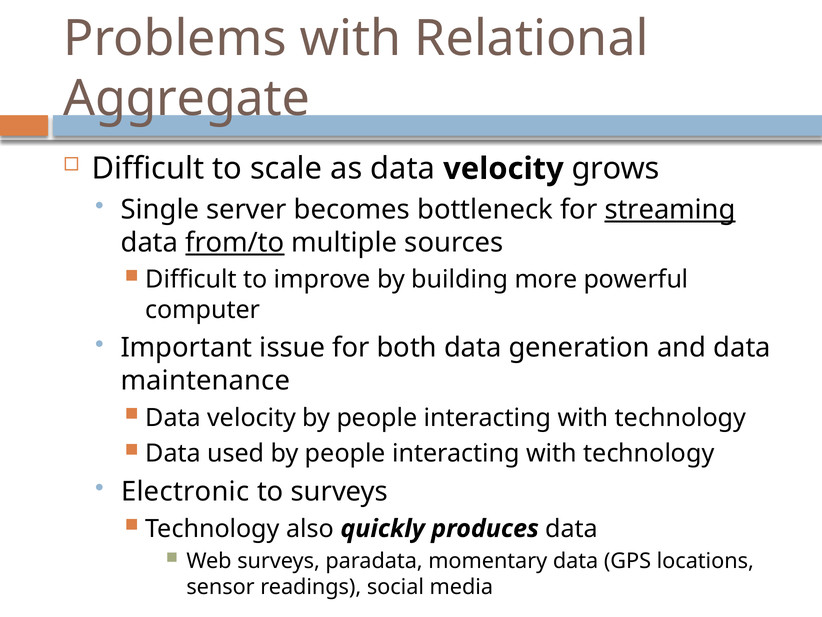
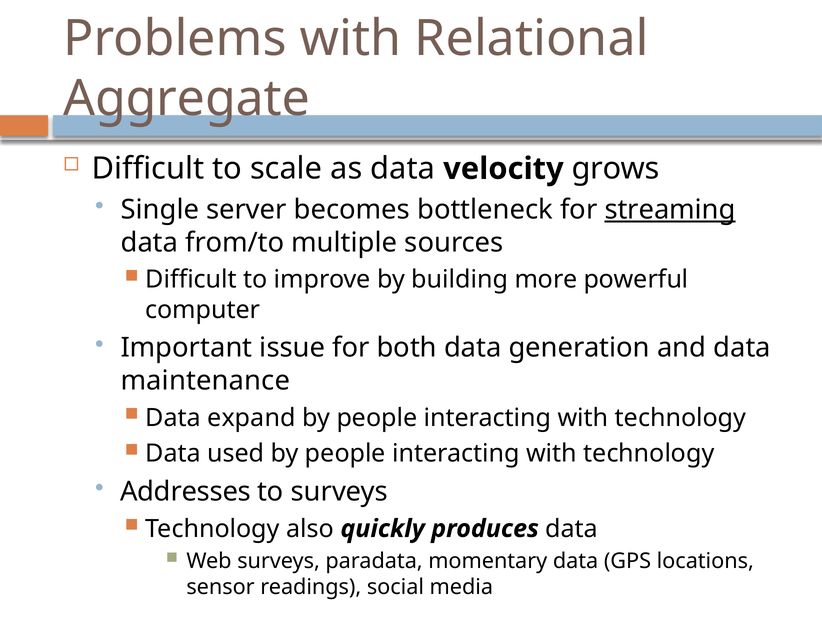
from/to underline: present -> none
velocity at (252, 417): velocity -> expand
Electronic: Electronic -> Addresses
